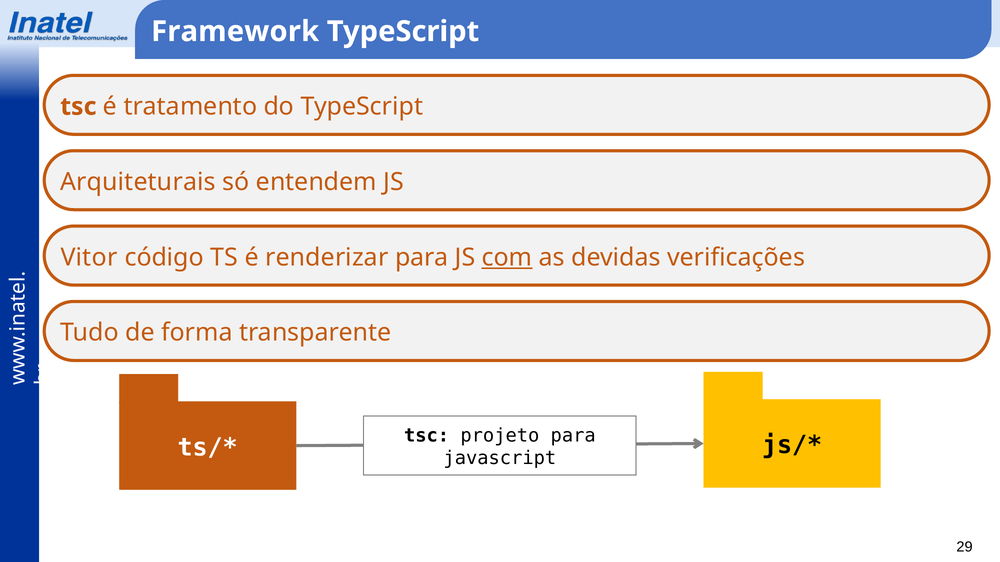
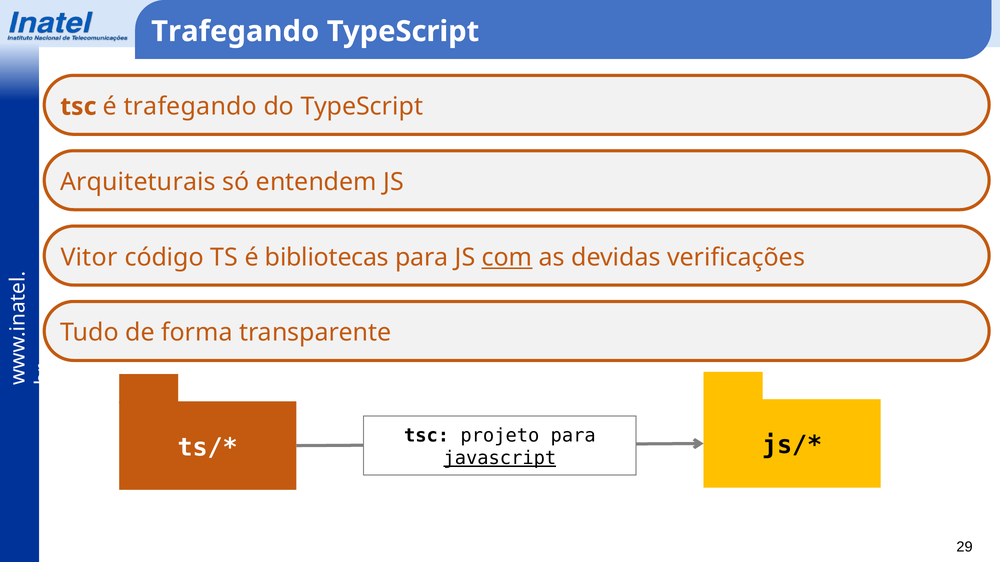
Framework at (235, 32): Framework -> Trafegando
é tratamento: tratamento -> trafegando
renderizar: renderizar -> bibliotecas
javascript underline: none -> present
